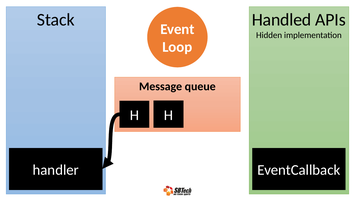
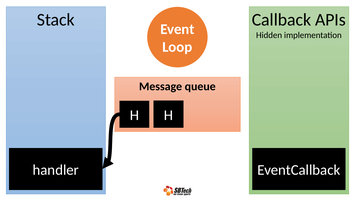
Handled: Handled -> Callback
